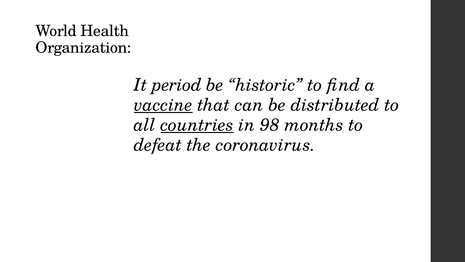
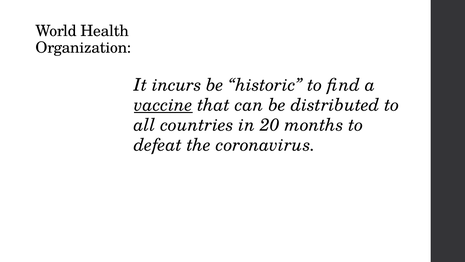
period: period -> incurs
countries underline: present -> none
98: 98 -> 20
